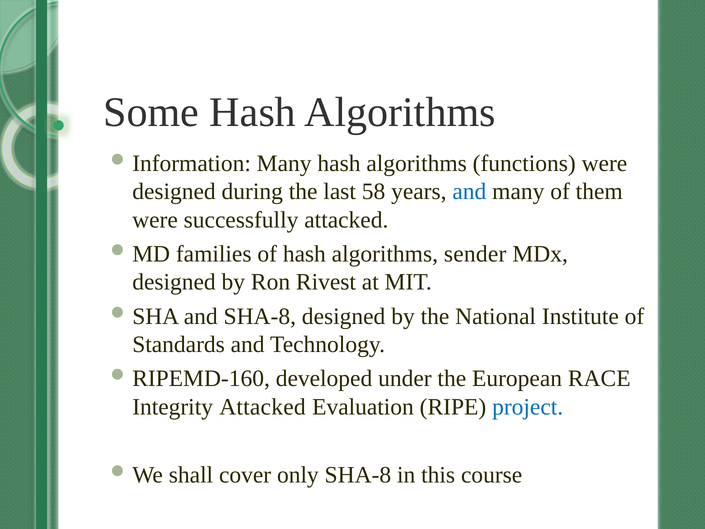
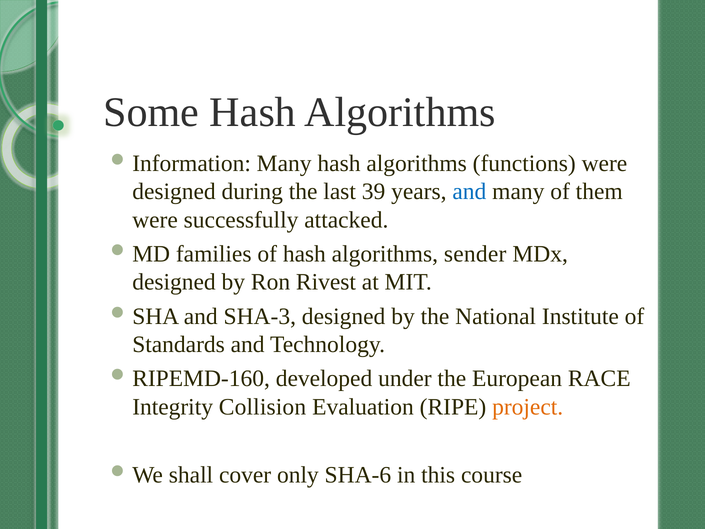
58: 58 -> 39
and SHA-8: SHA-8 -> SHA-3
Integrity Attacked: Attacked -> Collision
project colour: blue -> orange
only SHA-8: SHA-8 -> SHA-6
